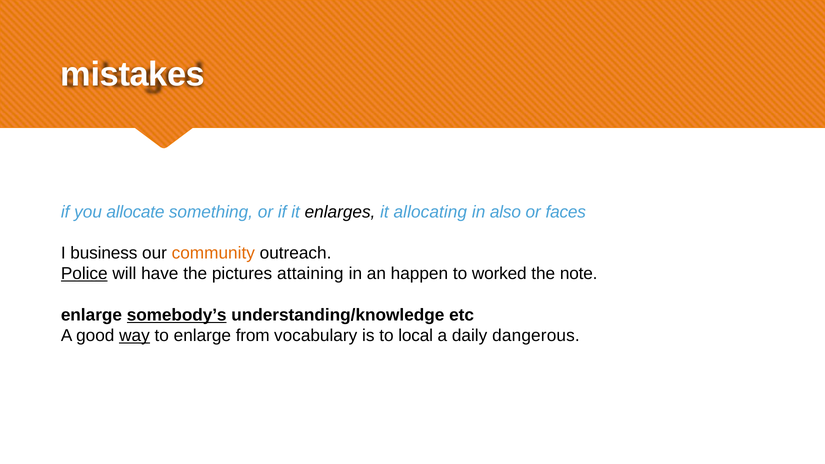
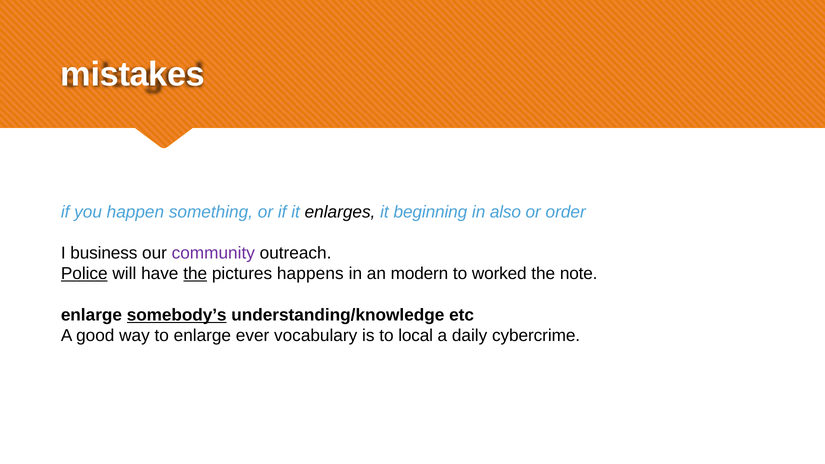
allocate: allocate -> happen
allocating: allocating -> beginning
faces: faces -> order
community colour: orange -> purple
the at (195, 274) underline: none -> present
attaining: attaining -> happens
happen: happen -> modern
way underline: present -> none
from: from -> ever
dangerous: dangerous -> cybercrime
